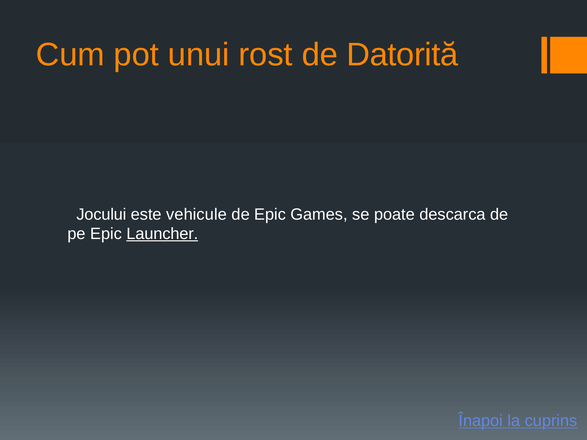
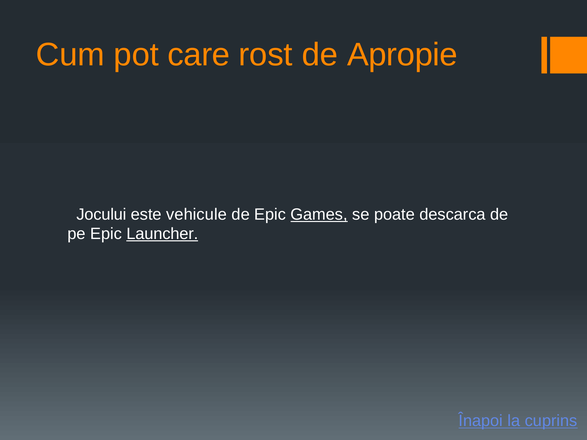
unui: unui -> care
Datorită: Datorită -> Apropie
Games underline: none -> present
